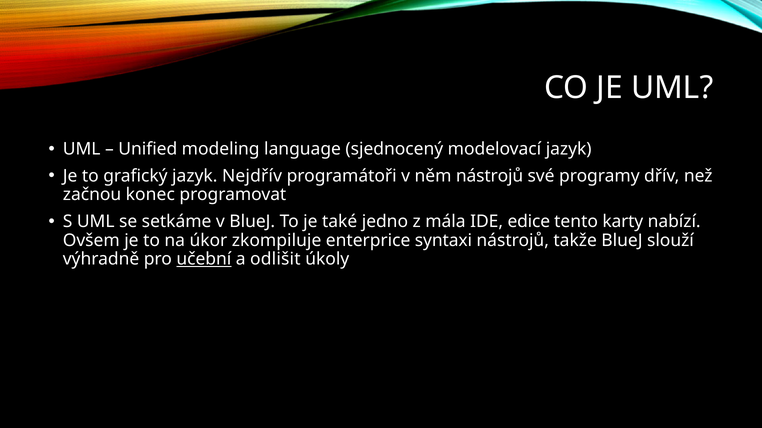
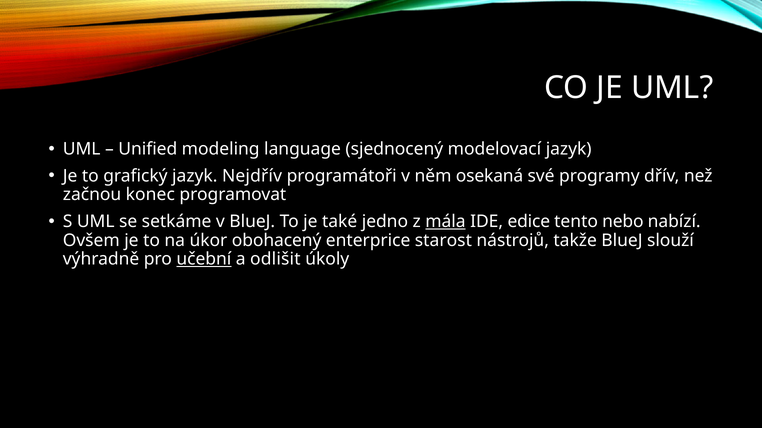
něm nástrojů: nástrojů -> osekaná
mála underline: none -> present
karty: karty -> nebo
zkompiluje: zkompiluje -> obohacený
syntaxi: syntaxi -> starost
